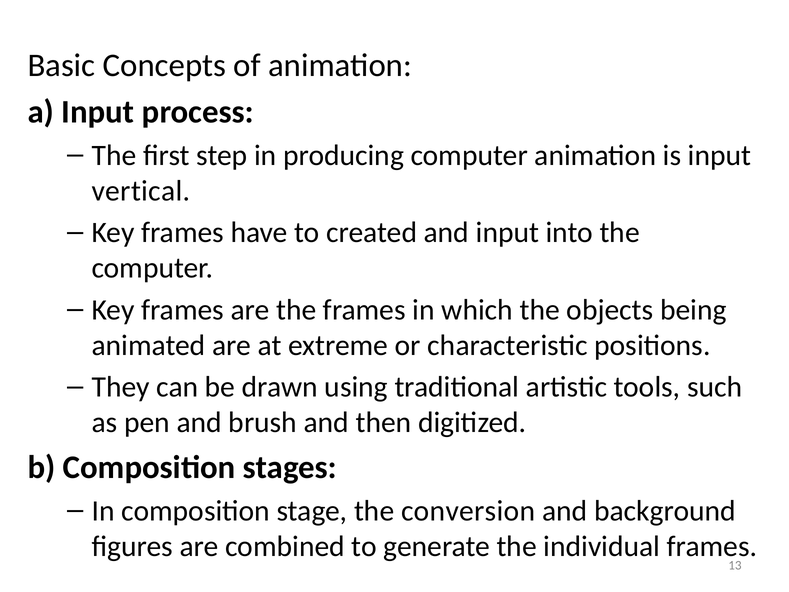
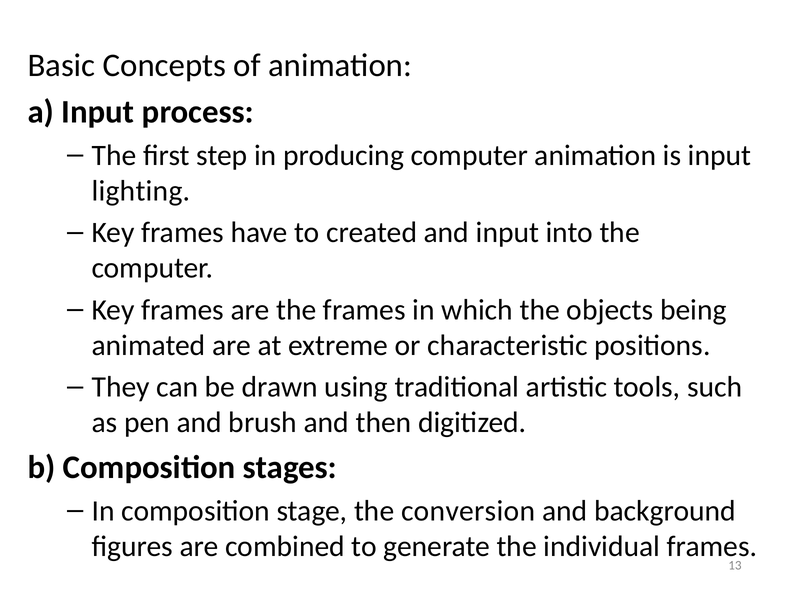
vertical: vertical -> lighting
